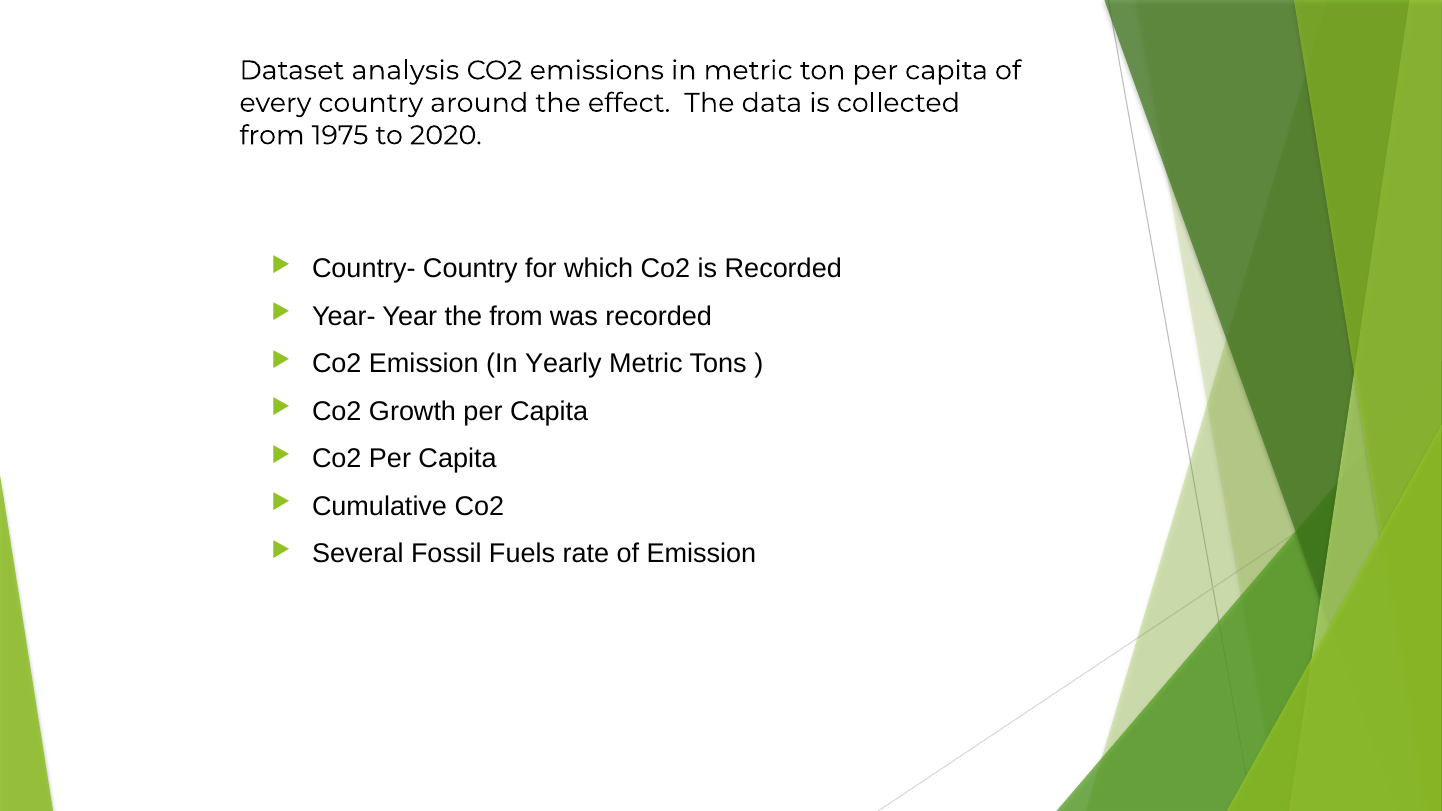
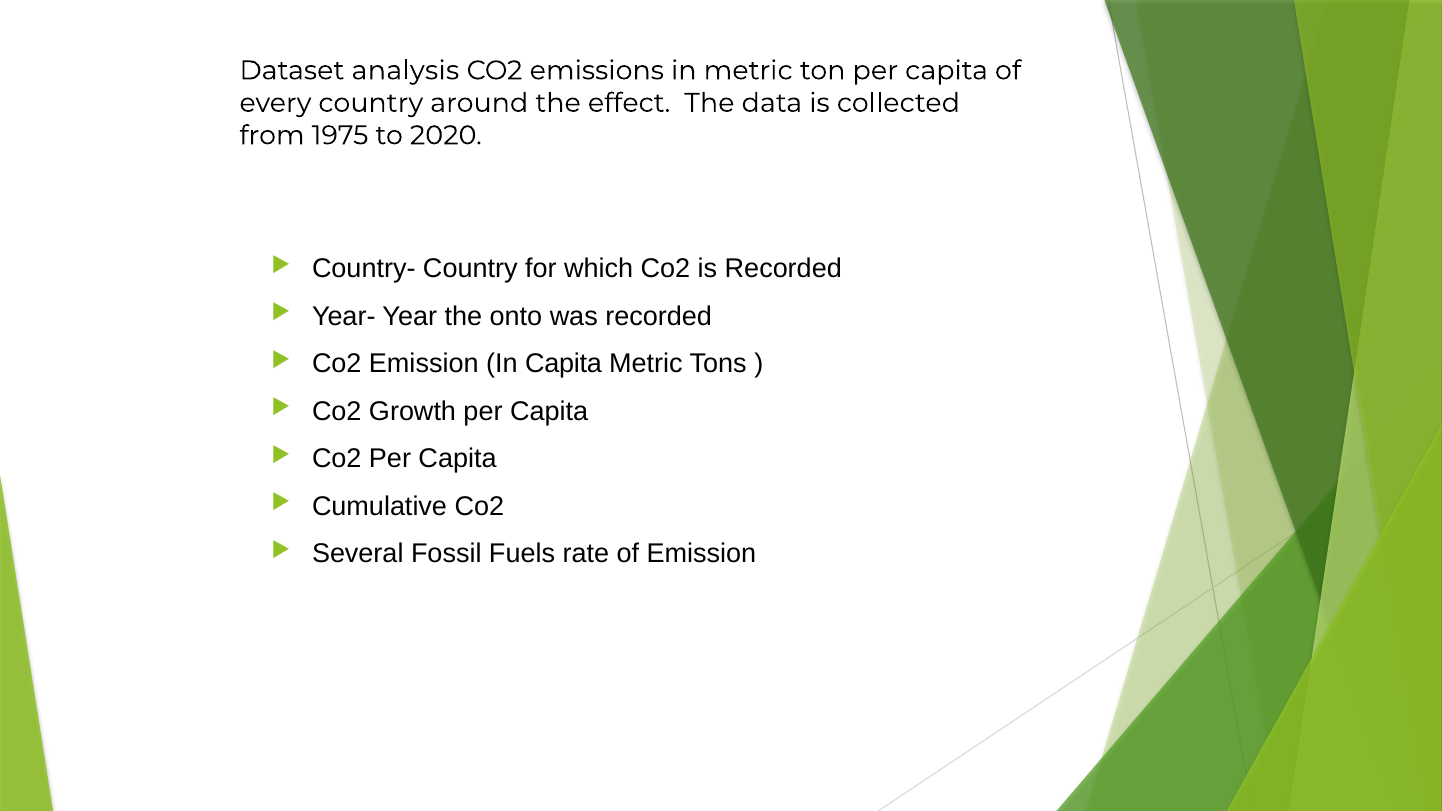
the from: from -> onto
In Yearly: Yearly -> Capita
